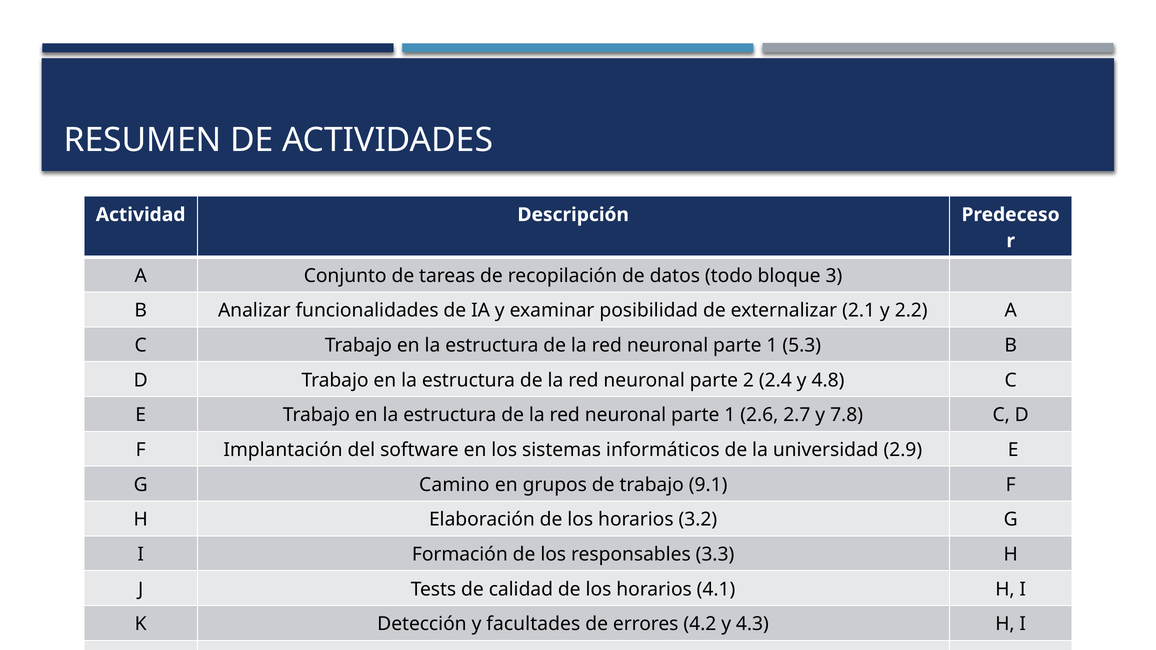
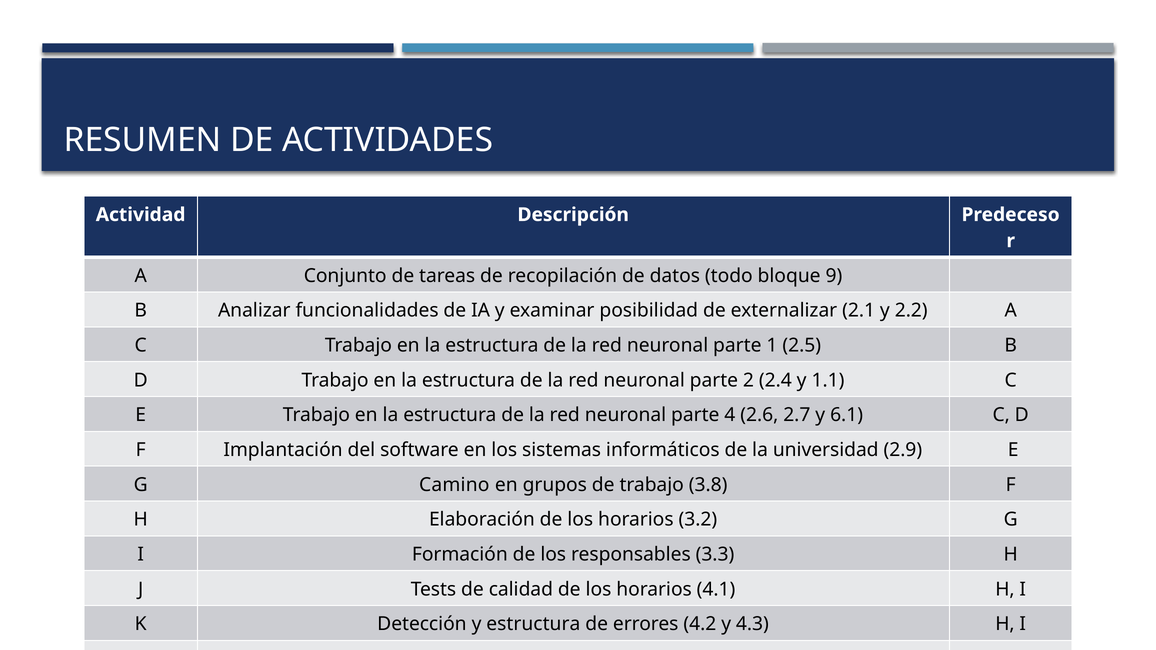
3: 3 -> 9
5.3: 5.3 -> 2.5
4.8: 4.8 -> 1.1
1 at (730, 415): 1 -> 4
7.8: 7.8 -> 6.1
9.1: 9.1 -> 3.8
y facultades: facultades -> estructura
